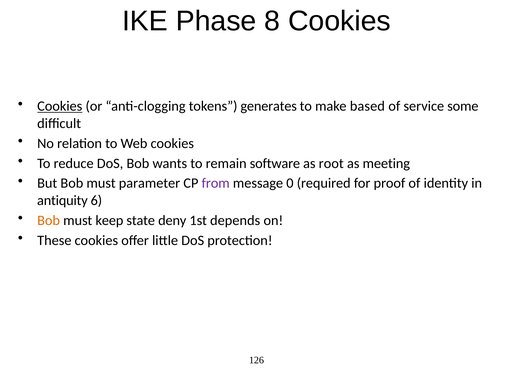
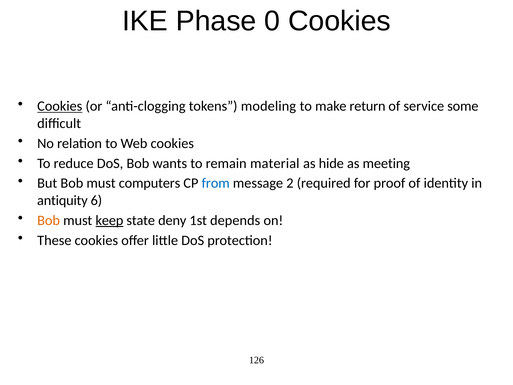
8: 8 -> 0
generates: generates -> modeling
based: based -> return
software: software -> material
root: root -> hide
parameter: parameter -> computers
from colour: purple -> blue
0: 0 -> 2
keep underline: none -> present
